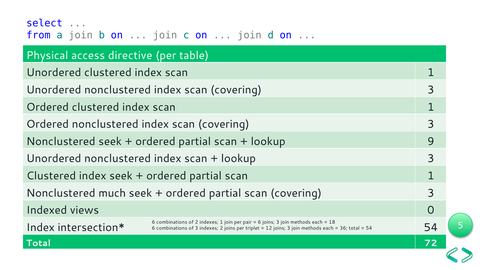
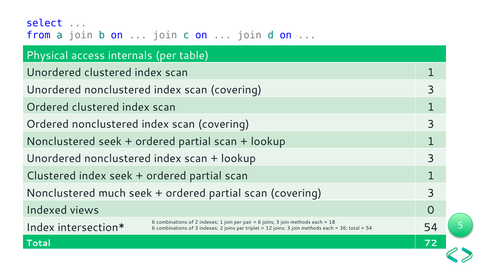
directive: directive -> internals
lookup 9: 9 -> 1
